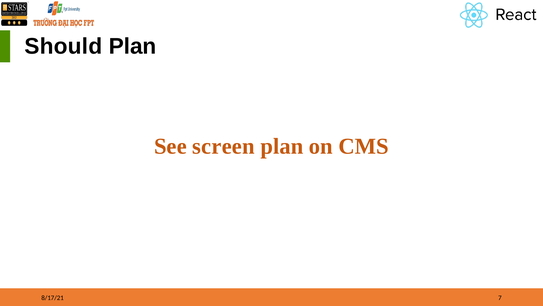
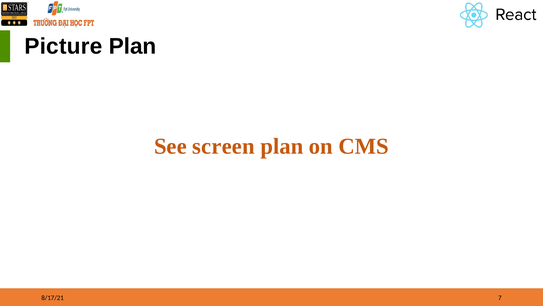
Should: Should -> Picture
